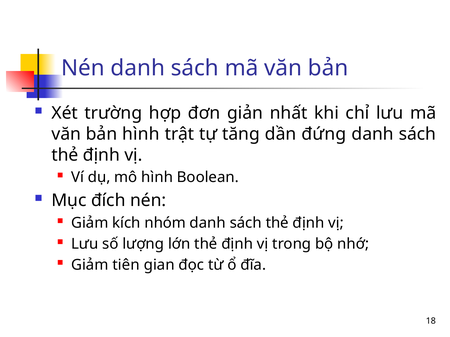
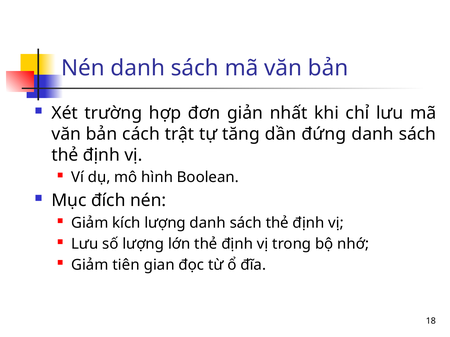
bản hình: hình -> cách
kích nhóm: nhóm -> lượng
